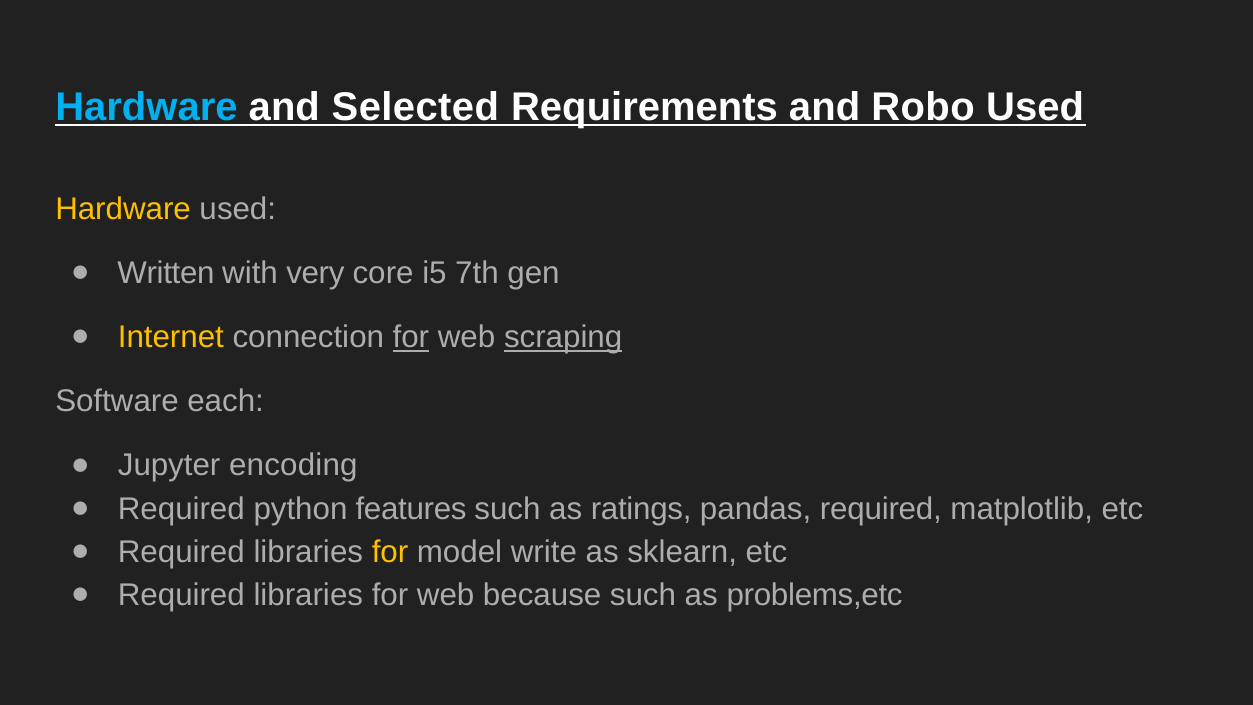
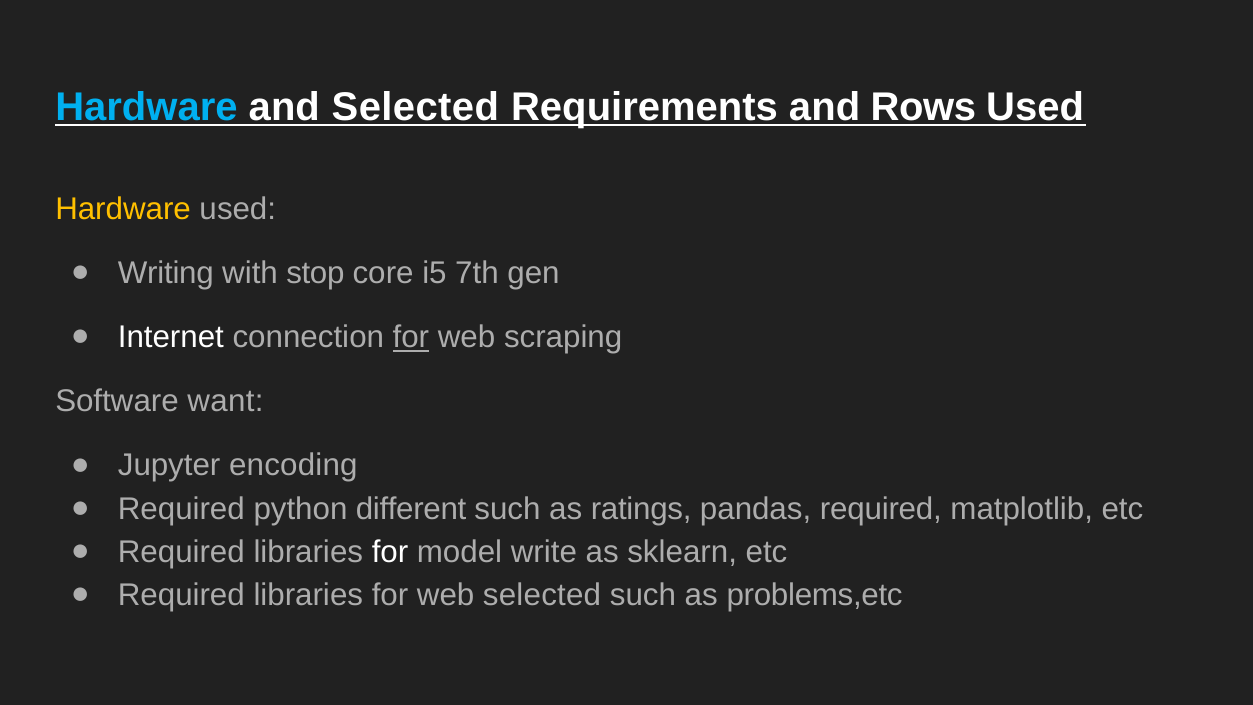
Robo: Robo -> Rows
Written: Written -> Writing
very: very -> stop
Internet colour: yellow -> white
scraping underline: present -> none
each: each -> want
features: features -> different
for at (390, 552) colour: yellow -> white
web because: because -> selected
